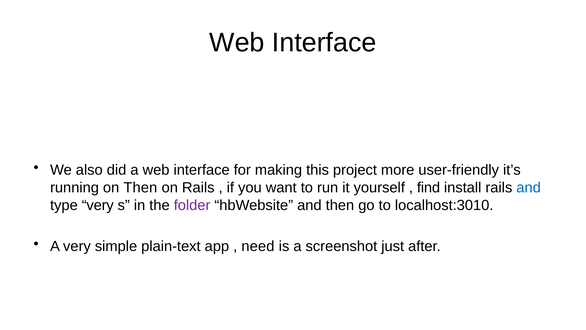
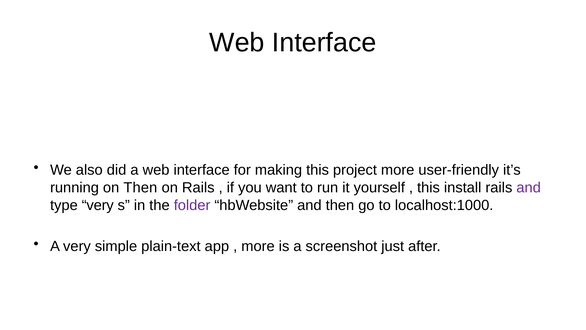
find at (429, 187): find -> this
and at (529, 187) colour: blue -> purple
localhost:3010: localhost:3010 -> localhost:1000
need at (258, 246): need -> more
